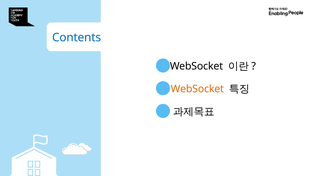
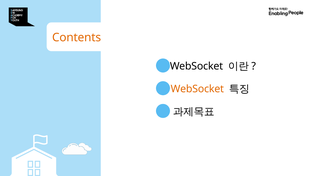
Contents colour: blue -> orange
